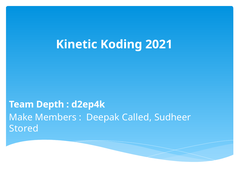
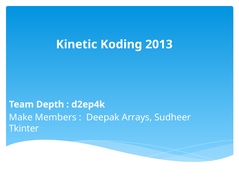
2021: 2021 -> 2013
Called: Called -> Arrays
Stored: Stored -> Tkinter
